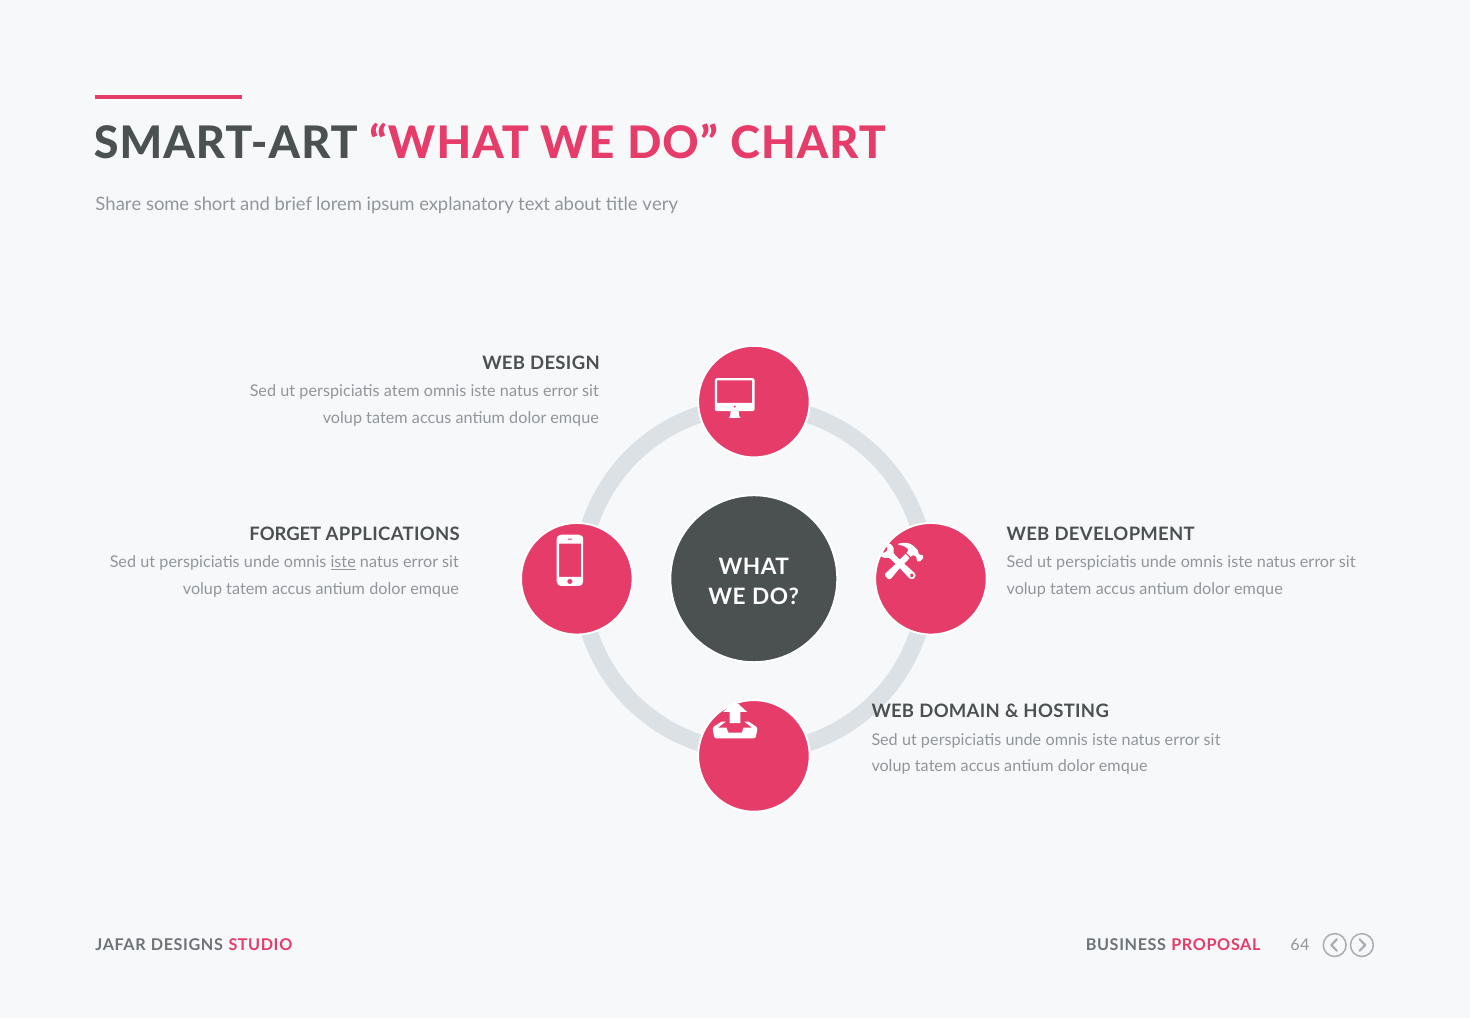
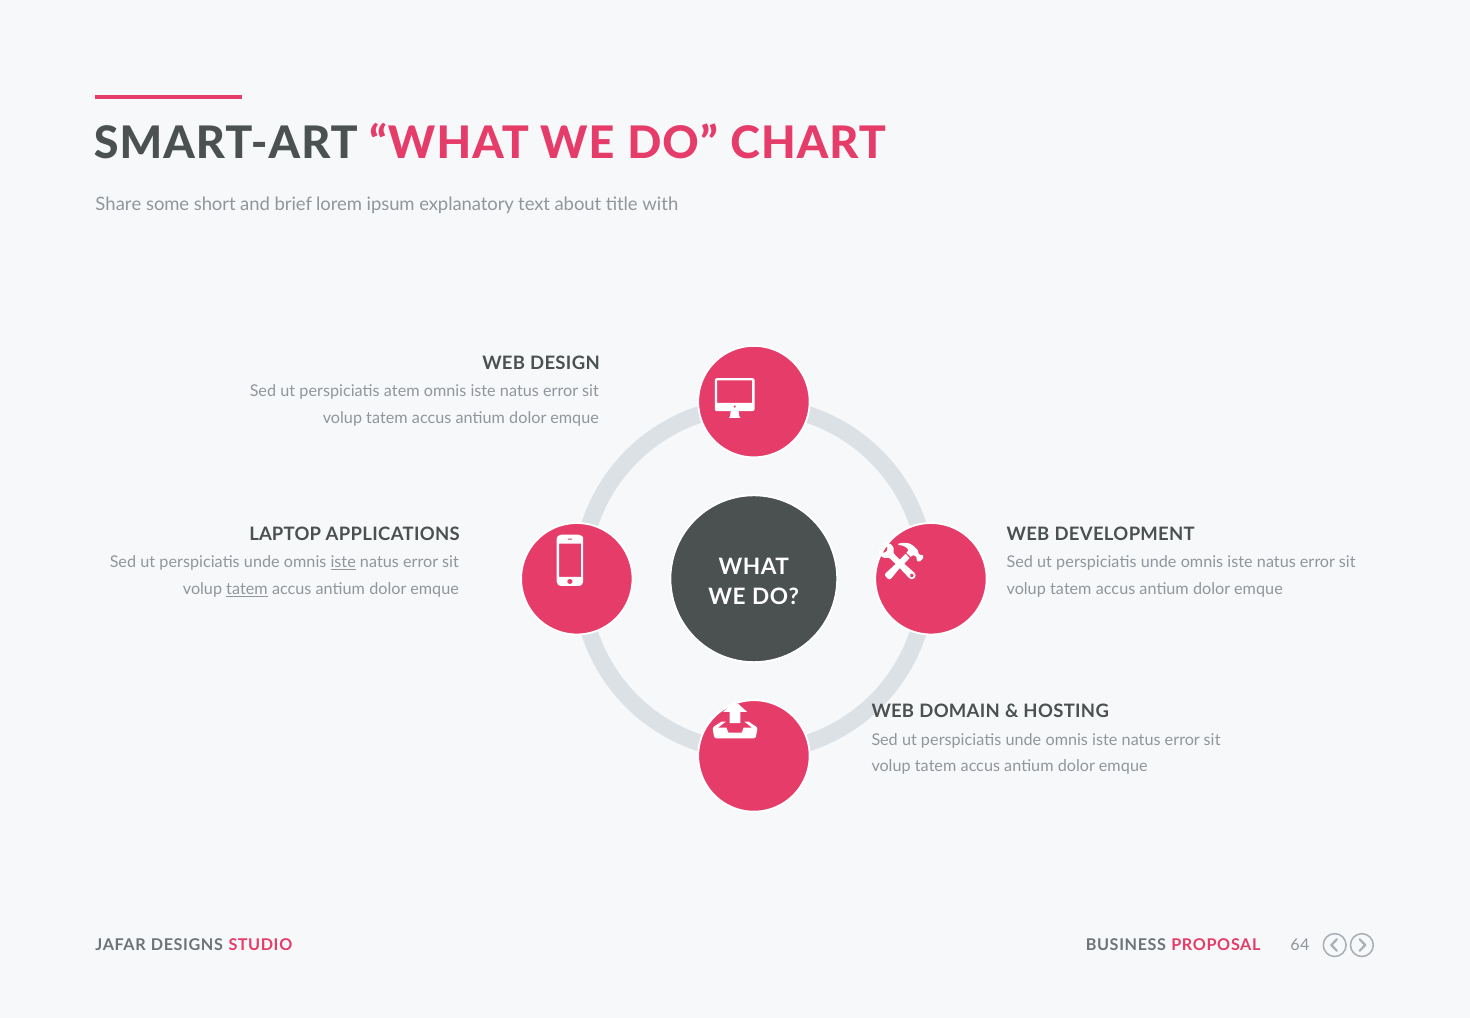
very: very -> with
FORGET: FORGET -> LAPTOP
tatem at (247, 589) underline: none -> present
